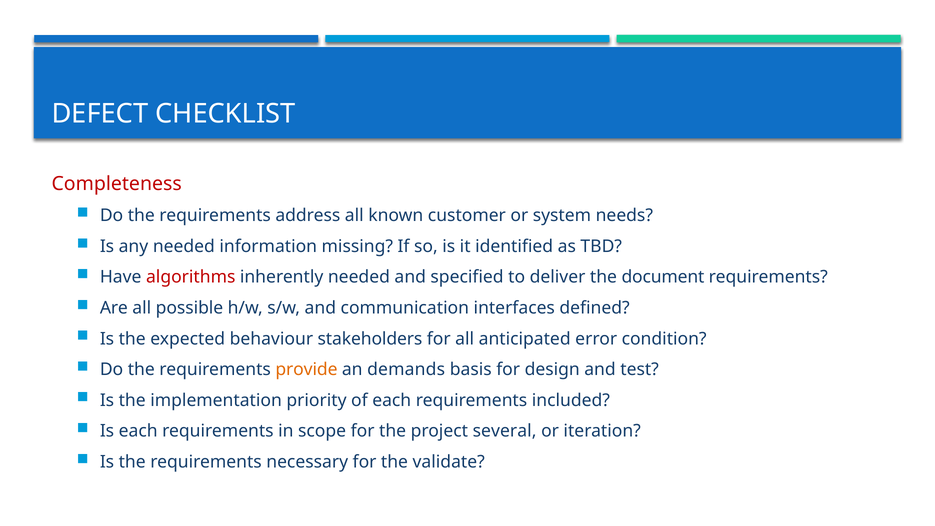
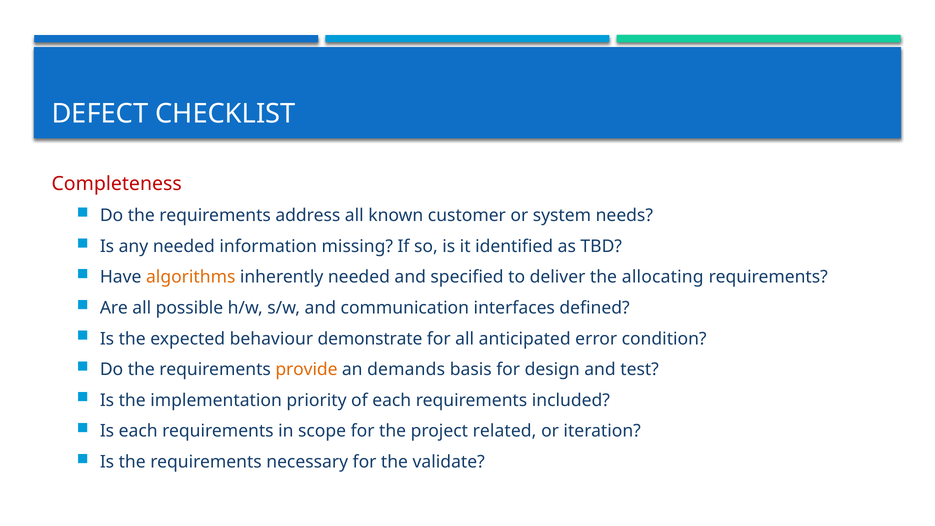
algorithms colour: red -> orange
document: document -> allocating
stakeholders: stakeholders -> demonstrate
several: several -> related
